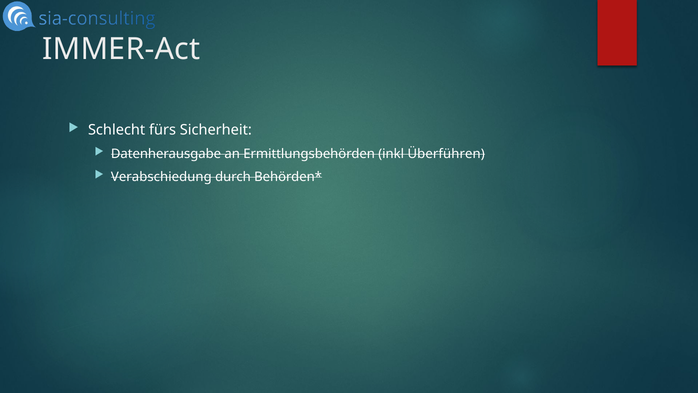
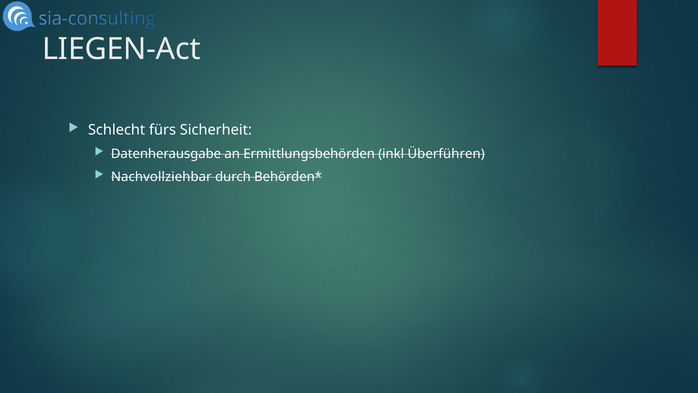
IMMER-Act: IMMER-Act -> LIEGEN-Act
Verabschiedung: Verabschiedung -> Nachvollziehbar
